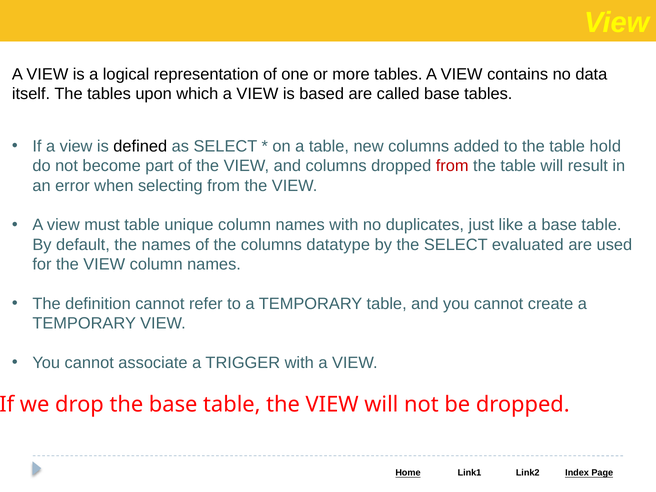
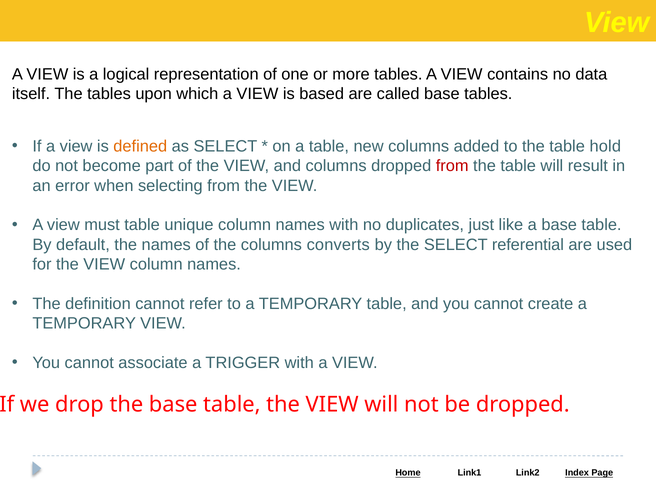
defined colour: black -> orange
datatype: datatype -> converts
evaluated: evaluated -> referential
